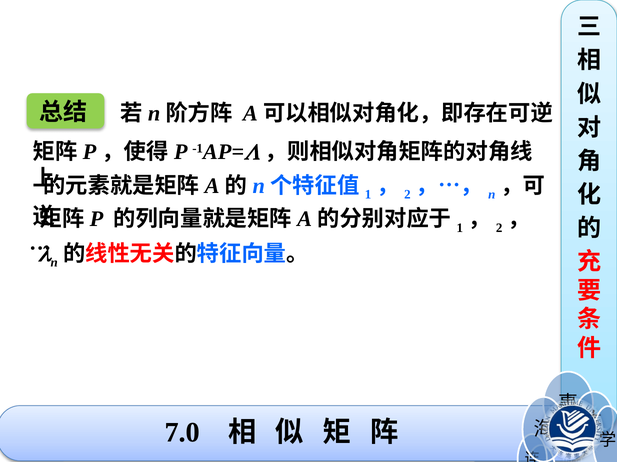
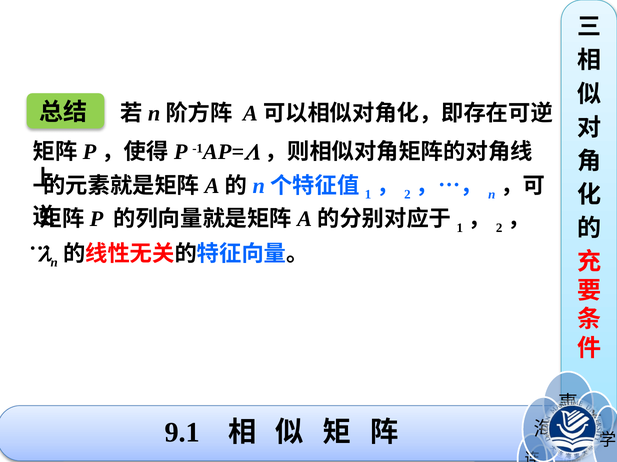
7.0: 7.0 -> 9.1
